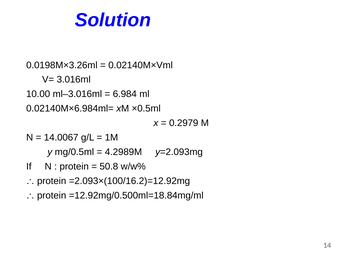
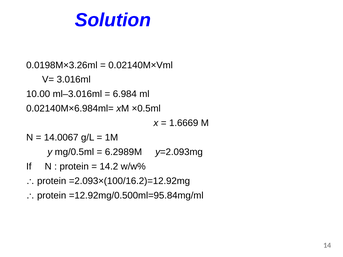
0.2979: 0.2979 -> 1.6669
4.2989M: 4.2989M -> 6.2989M
50.8: 50.8 -> 14.2
=12.92mg/0.500ml=18.84mg/ml: =12.92mg/0.500ml=18.84mg/ml -> =12.92mg/0.500ml=95.84mg/ml
